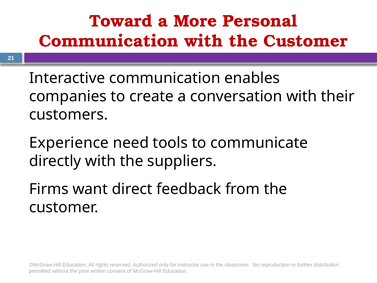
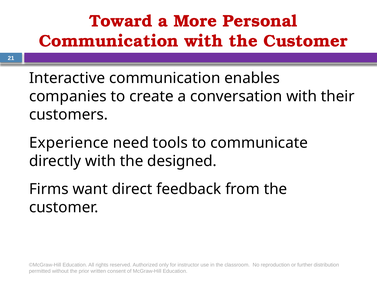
suppliers: suppliers -> designed
